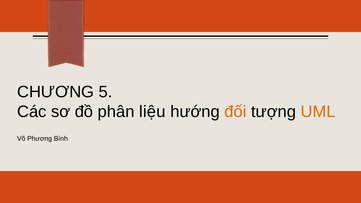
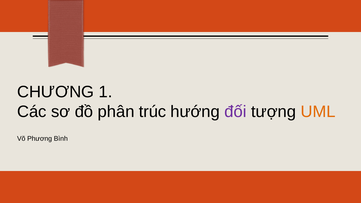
5: 5 -> 1
liệu: liệu -> trúc
đối colour: orange -> purple
